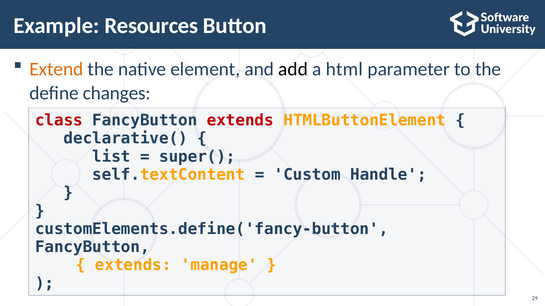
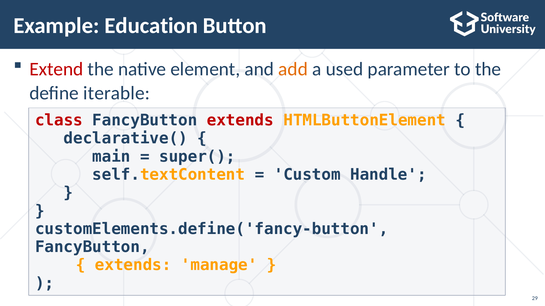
Resources: Resources -> Education
Extend colour: orange -> red
add colour: black -> orange
html: html -> used
changes: changes -> iterable
list: list -> main
